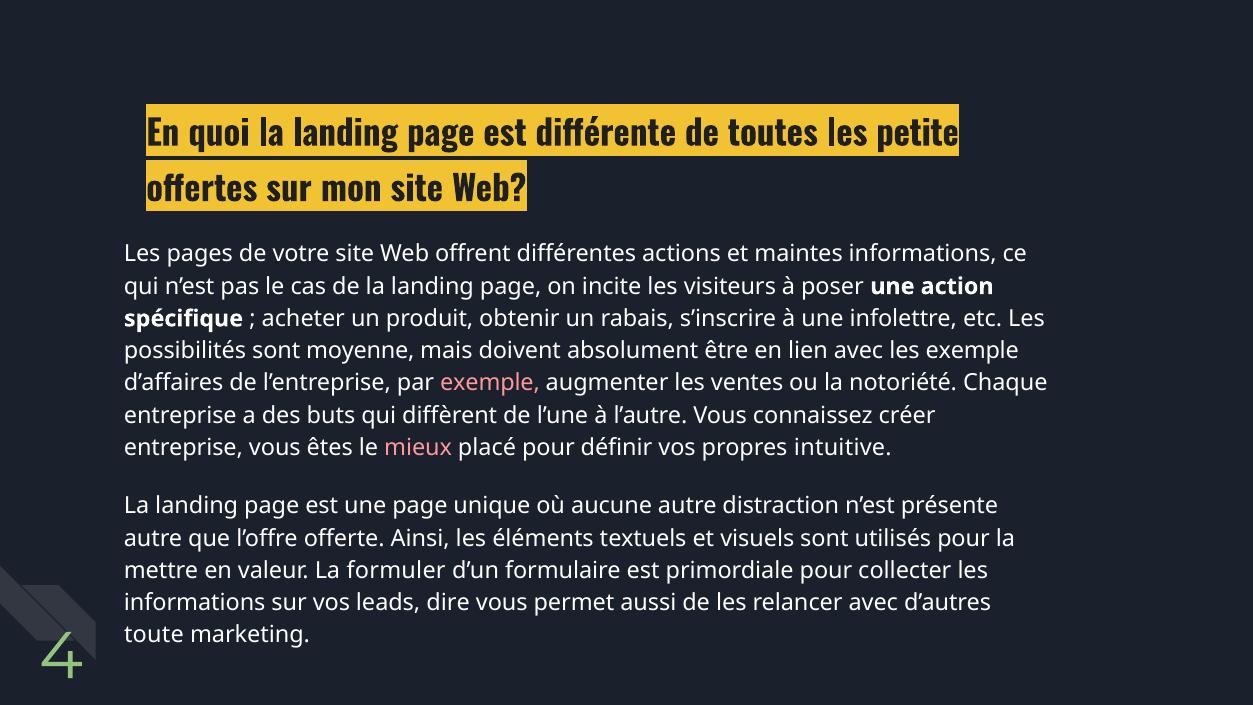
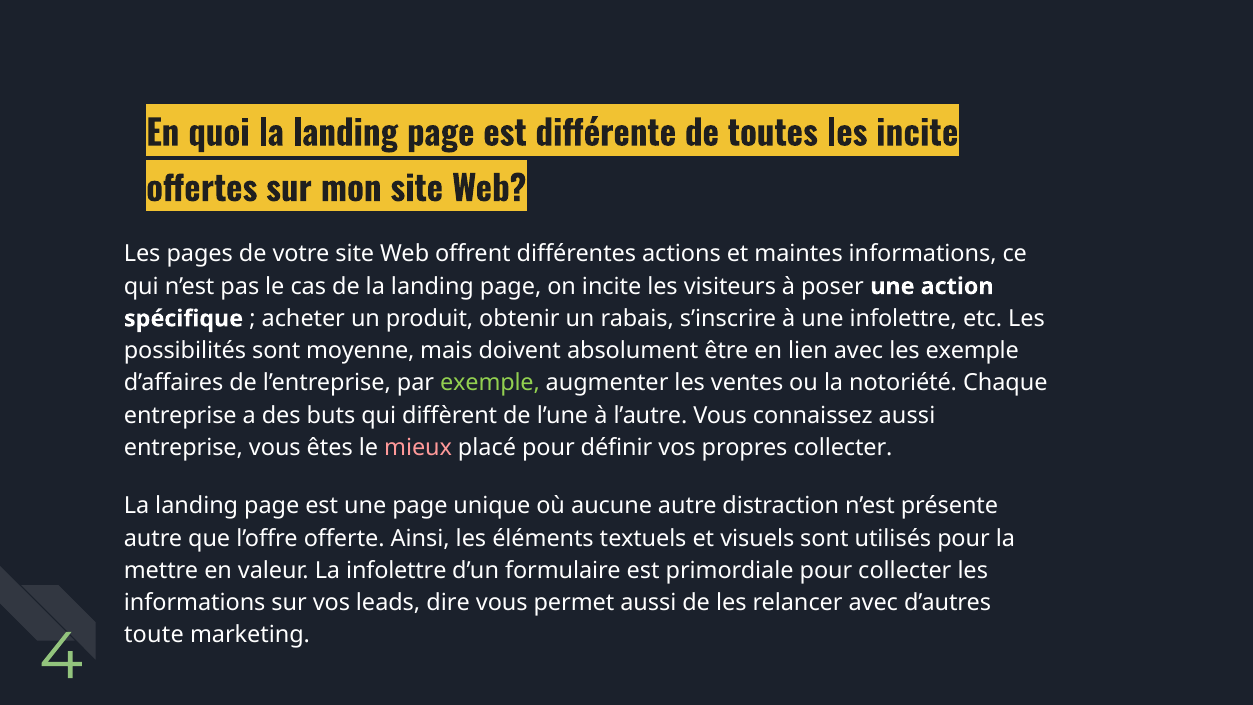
les petite: petite -> incite
exemple at (490, 383) colour: pink -> light green
connaissez créer: créer -> aussi
propres intuitive: intuitive -> collecter
La formuler: formuler -> infolettre
